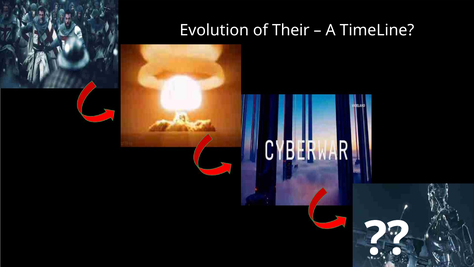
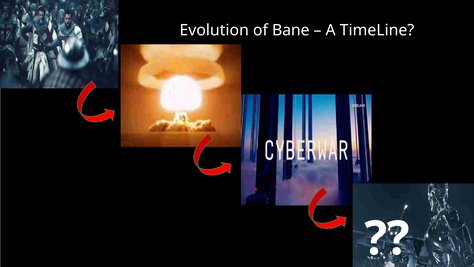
Their: Their -> Bane
